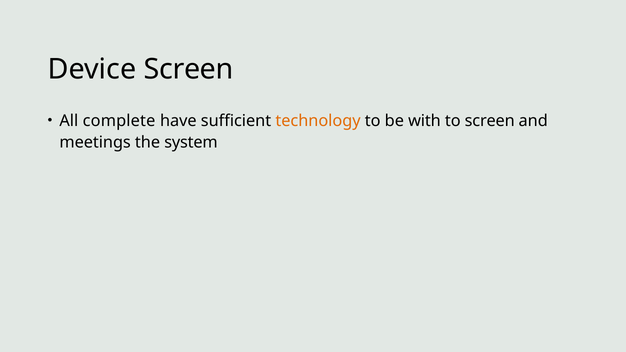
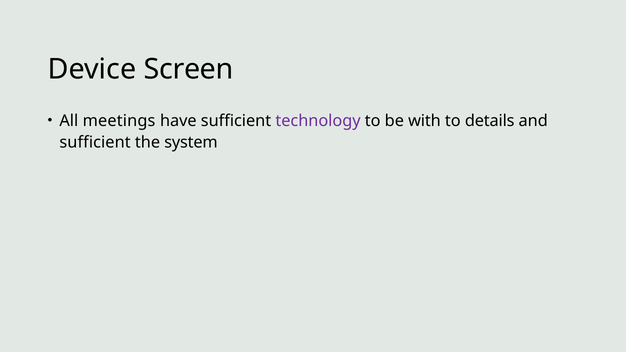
complete: complete -> meetings
technology colour: orange -> purple
to screen: screen -> details
meetings at (95, 143): meetings -> sufficient
